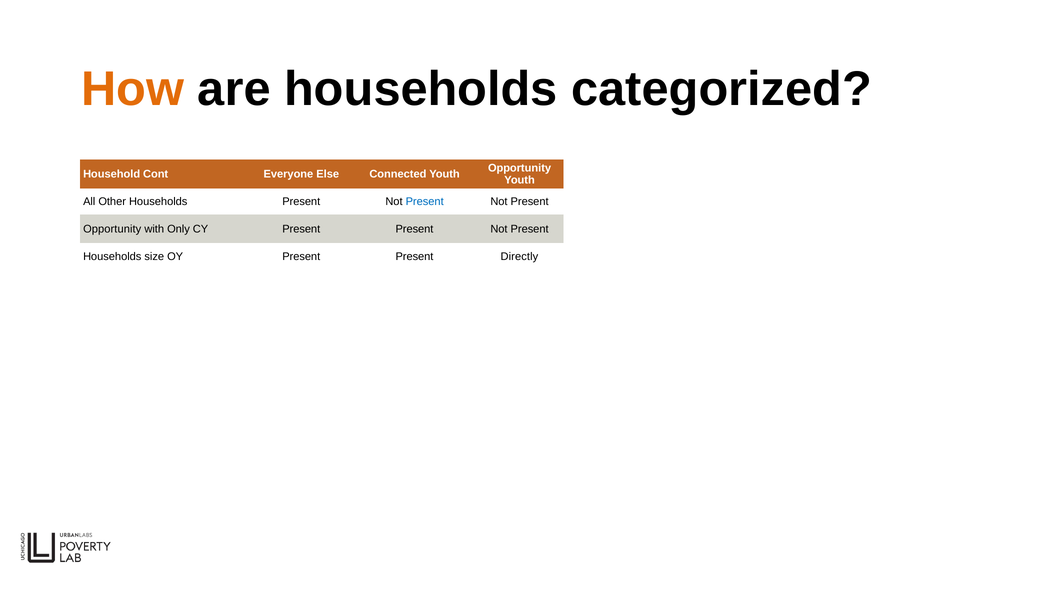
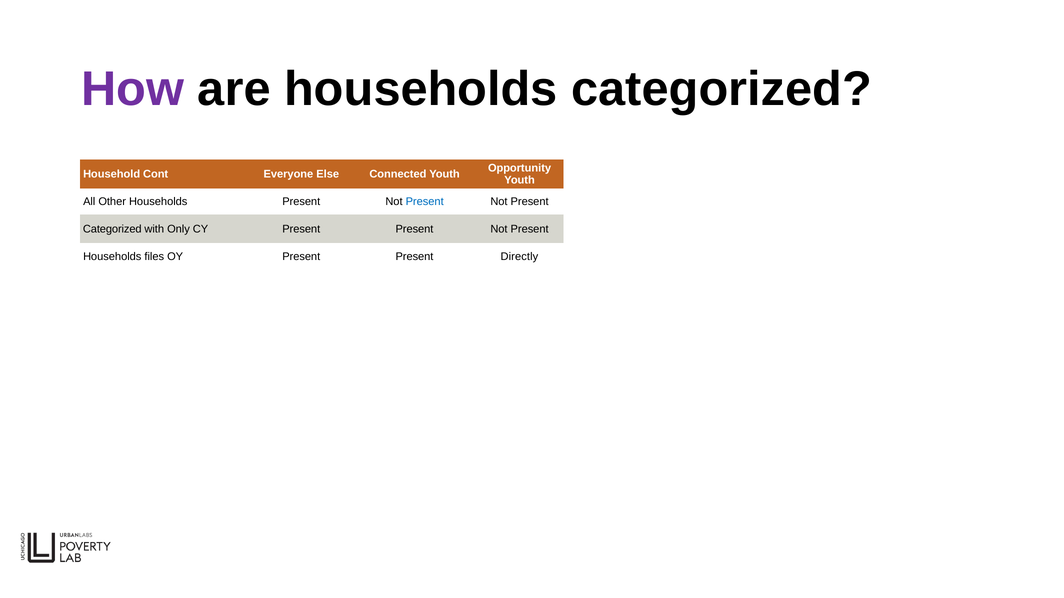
How colour: orange -> purple
Opportunity at (112, 229): Opportunity -> Categorized
size: size -> files
